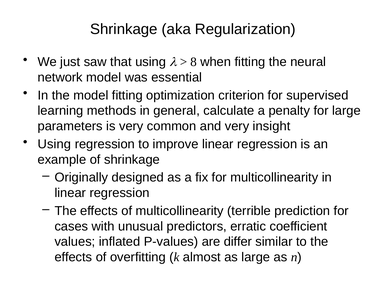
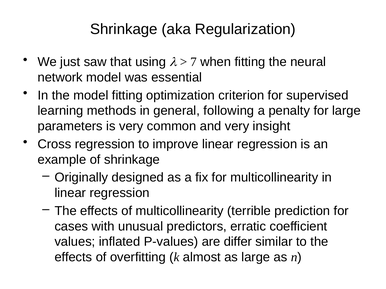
8: 8 -> 7
calculate: calculate -> following
Using at (54, 144): Using -> Cross
